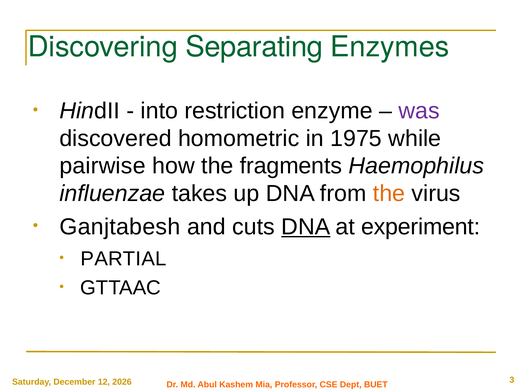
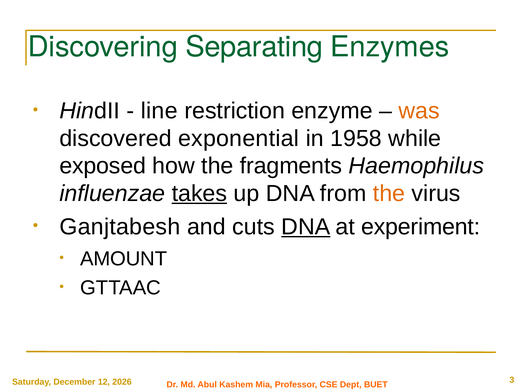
into: into -> line
was colour: purple -> orange
homometric: homometric -> exponential
1975: 1975 -> 1958
pairwise: pairwise -> exposed
takes underline: none -> present
PARTIAL: PARTIAL -> AMOUNT
